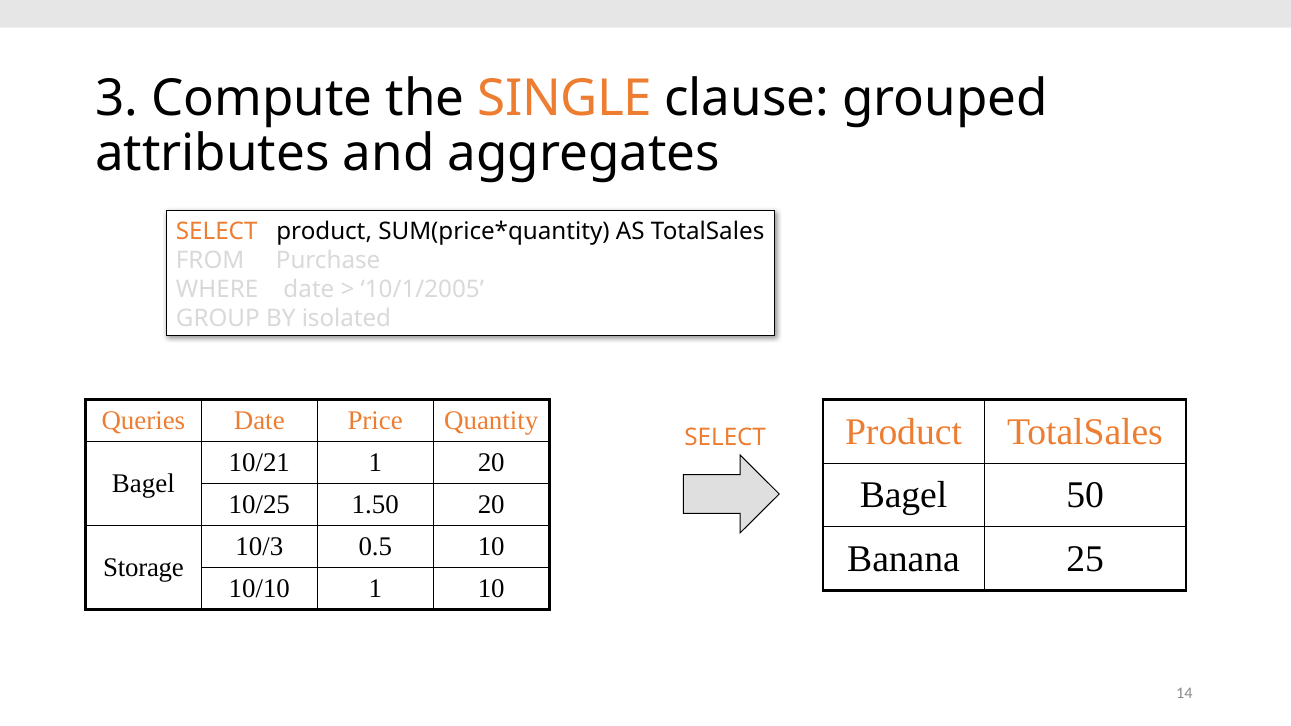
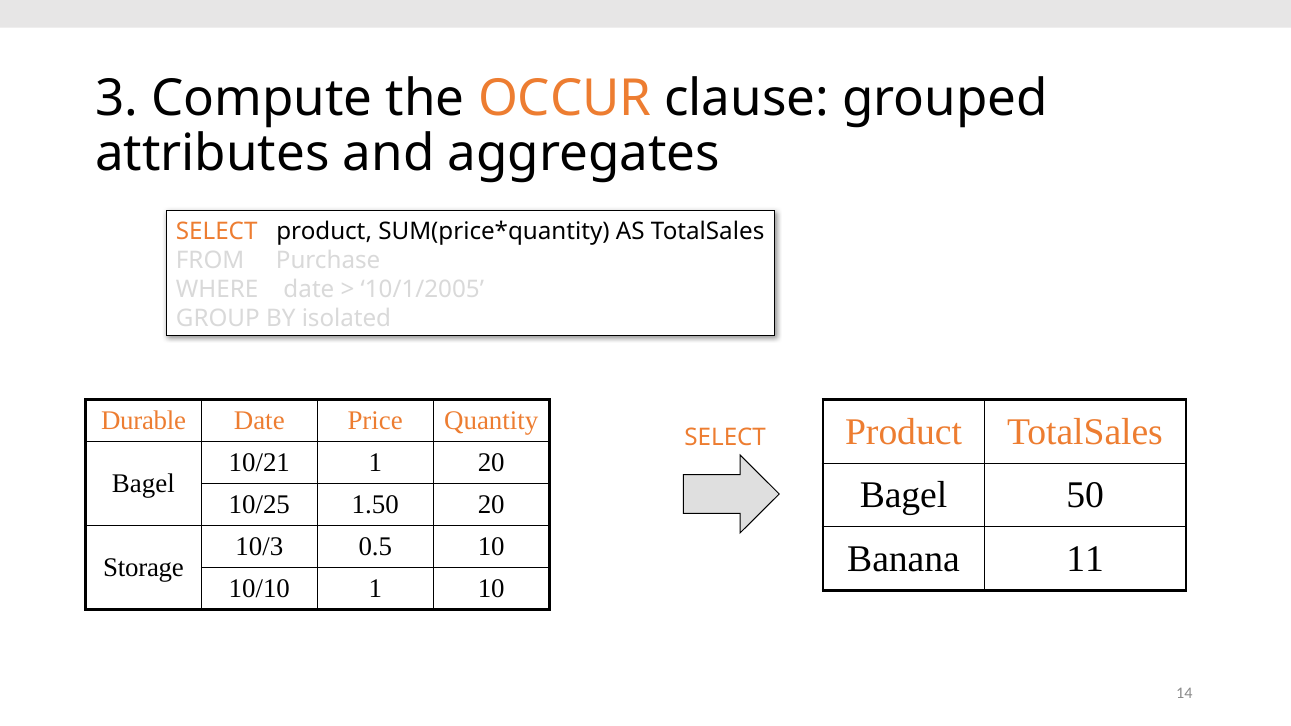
SINGLE: SINGLE -> OCCUR
Queries: Queries -> Durable
25: 25 -> 11
